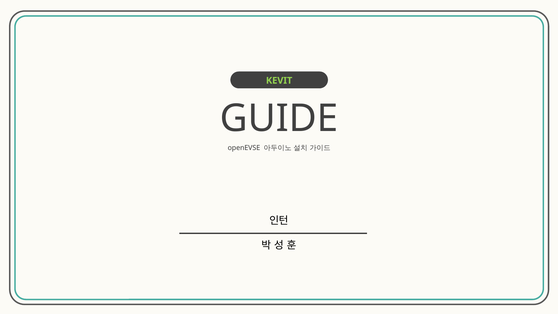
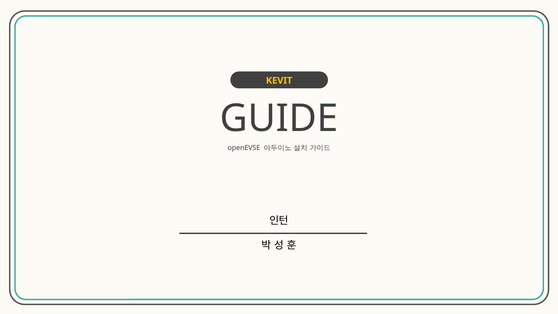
KEVIT colour: light green -> yellow
